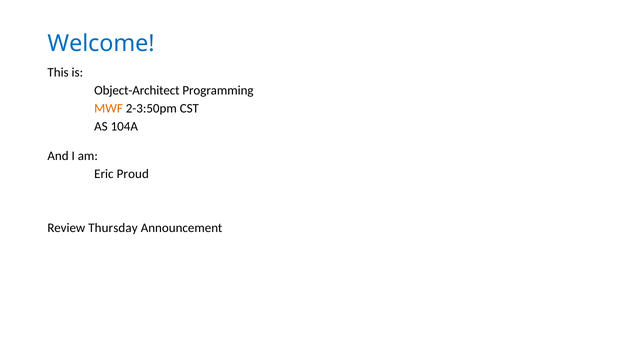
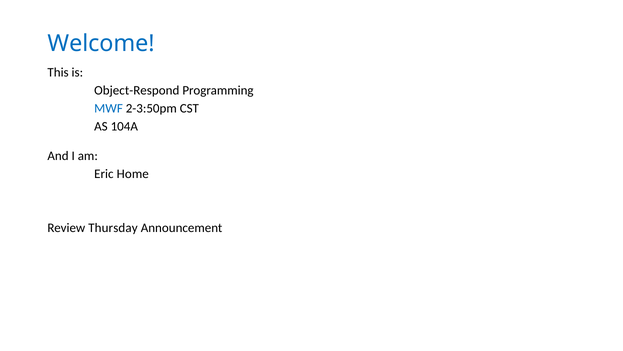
Object-Architect: Object-Architect -> Object-Respond
MWF colour: orange -> blue
Proud: Proud -> Home
